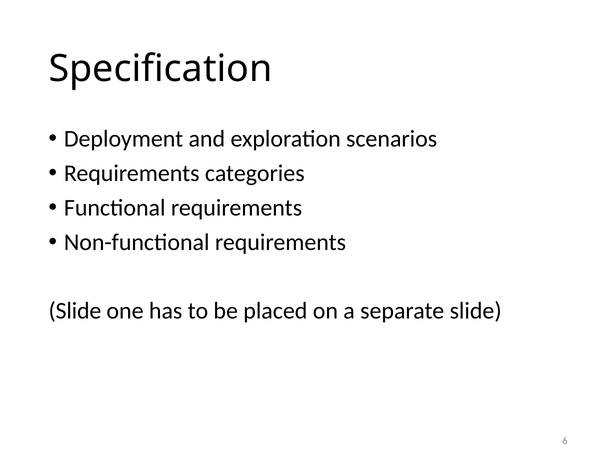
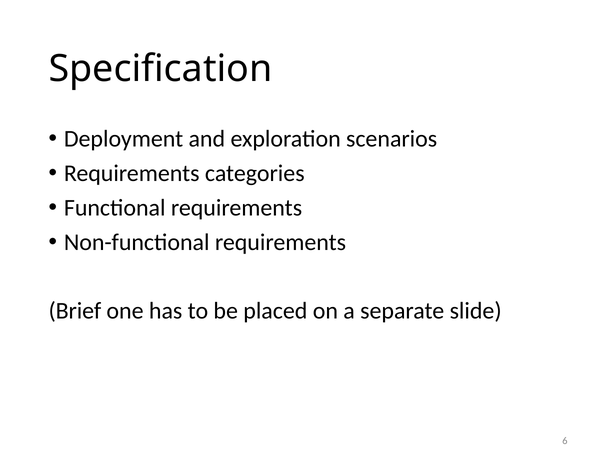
Slide at (75, 311): Slide -> Brief
